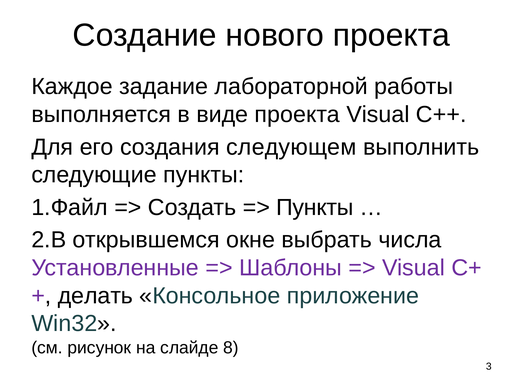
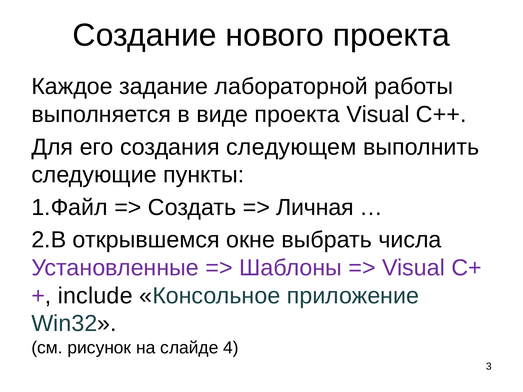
Пункты at (315, 208): Пункты -> Личная
делать: делать -> include
8: 8 -> 4
